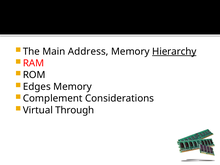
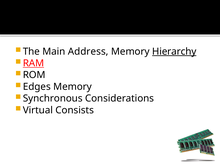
RAM underline: none -> present
Complement: Complement -> Synchronous
Through: Through -> Consists
